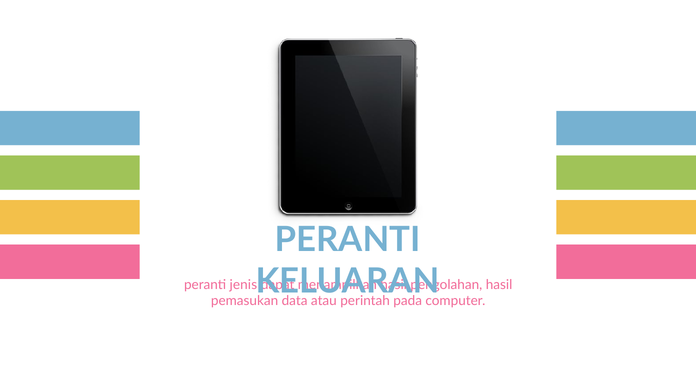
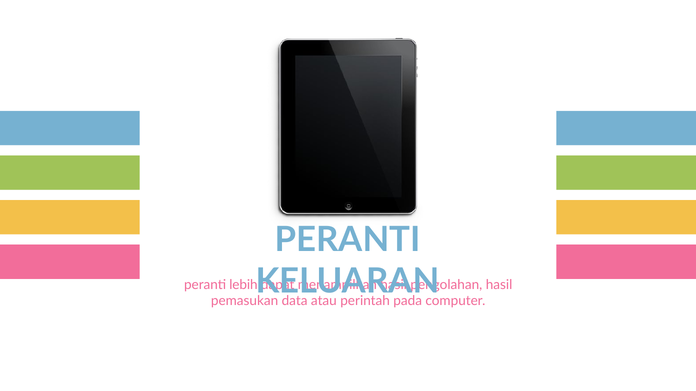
jenis: jenis -> lebih
